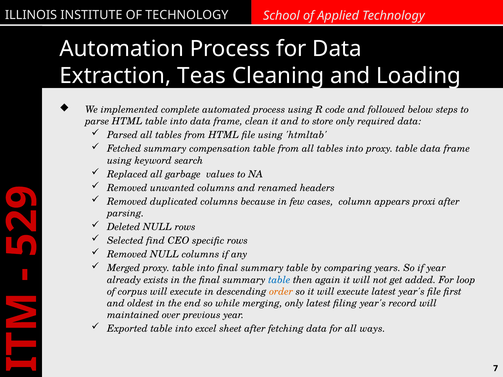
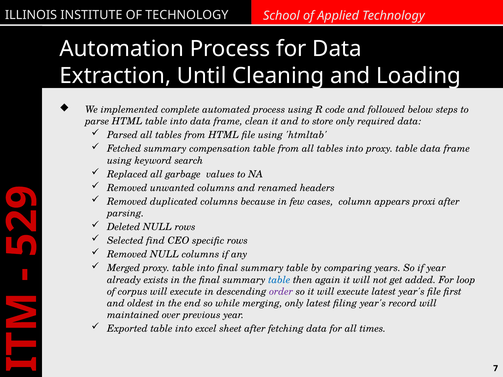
Teas: Teas -> Until
order colour: orange -> purple
ways: ways -> times
